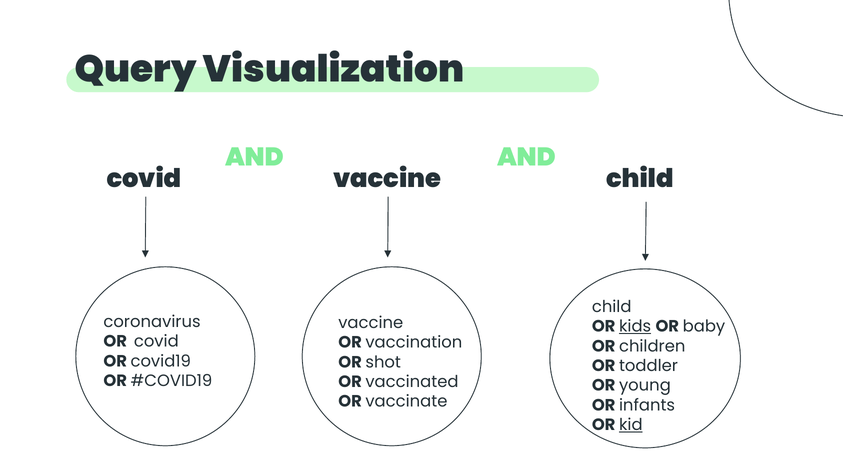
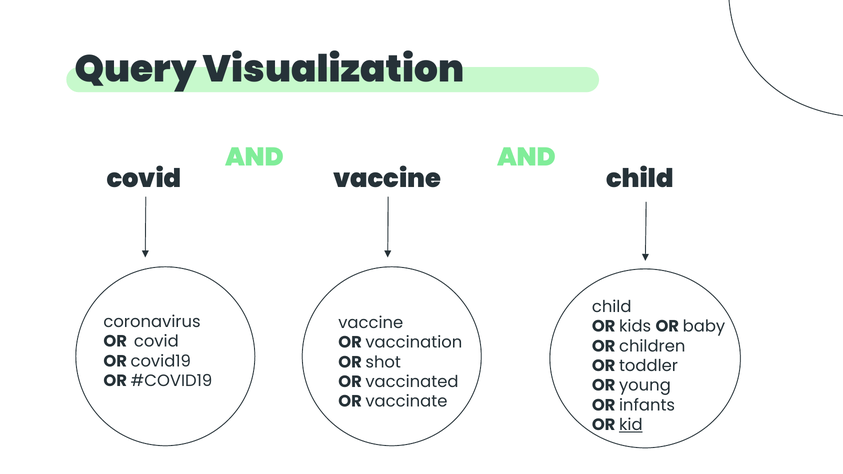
kids underline: present -> none
